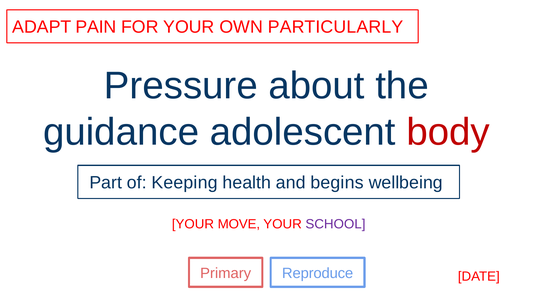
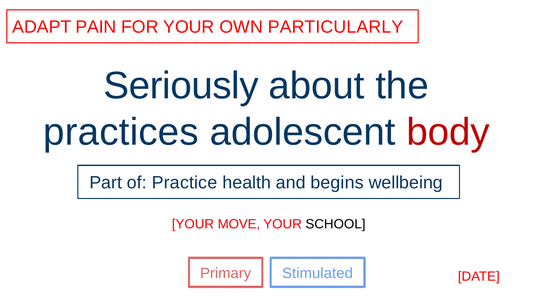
Pressure: Pressure -> Seriously
guidance: guidance -> practices
Keeping: Keeping -> Practice
SCHOOL colour: purple -> black
Reproduce: Reproduce -> Stimulated
